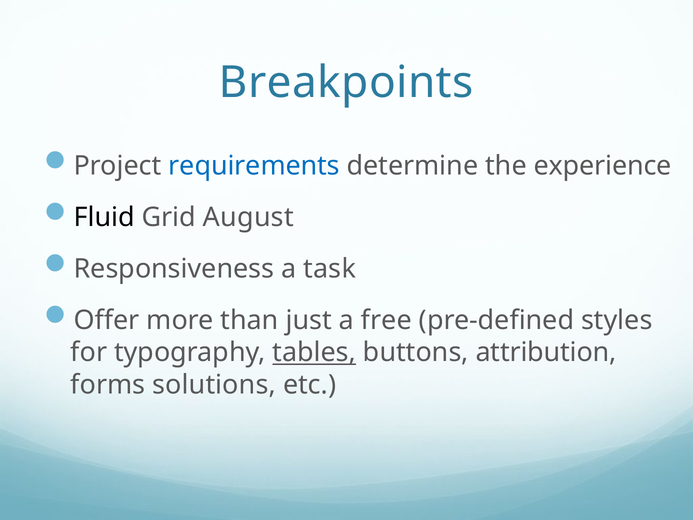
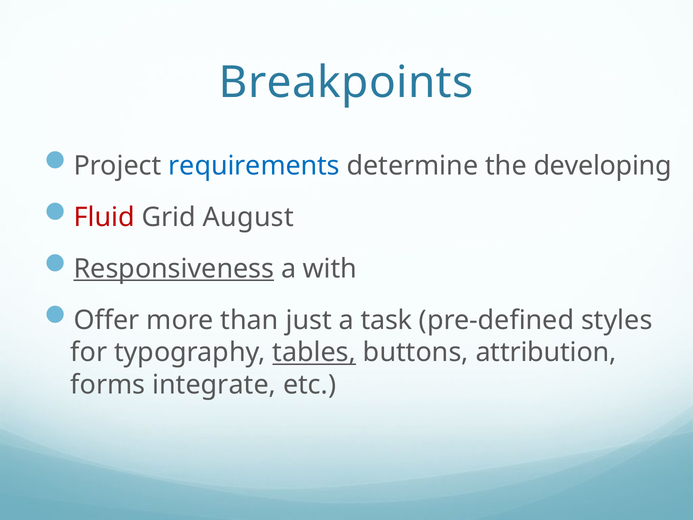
experience: experience -> developing
Fluid colour: black -> red
Responsiveness underline: none -> present
task: task -> with
free: free -> task
solutions: solutions -> integrate
